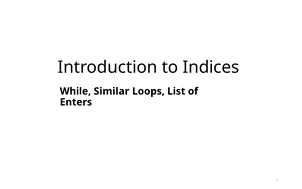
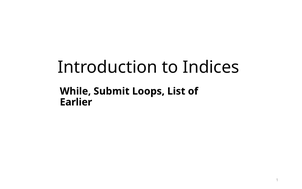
Similar: Similar -> Submit
Enters: Enters -> Earlier
